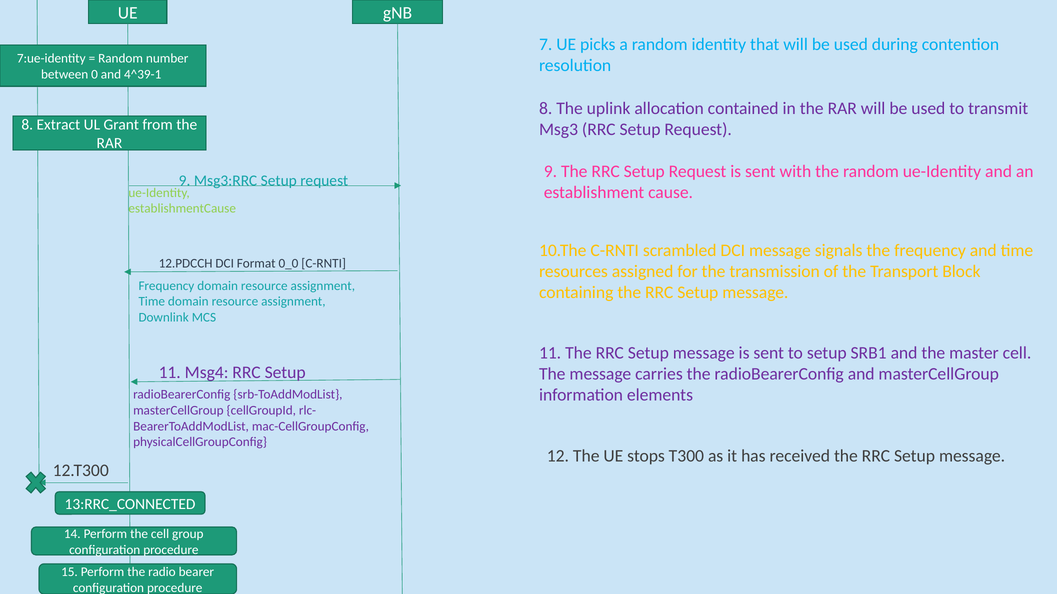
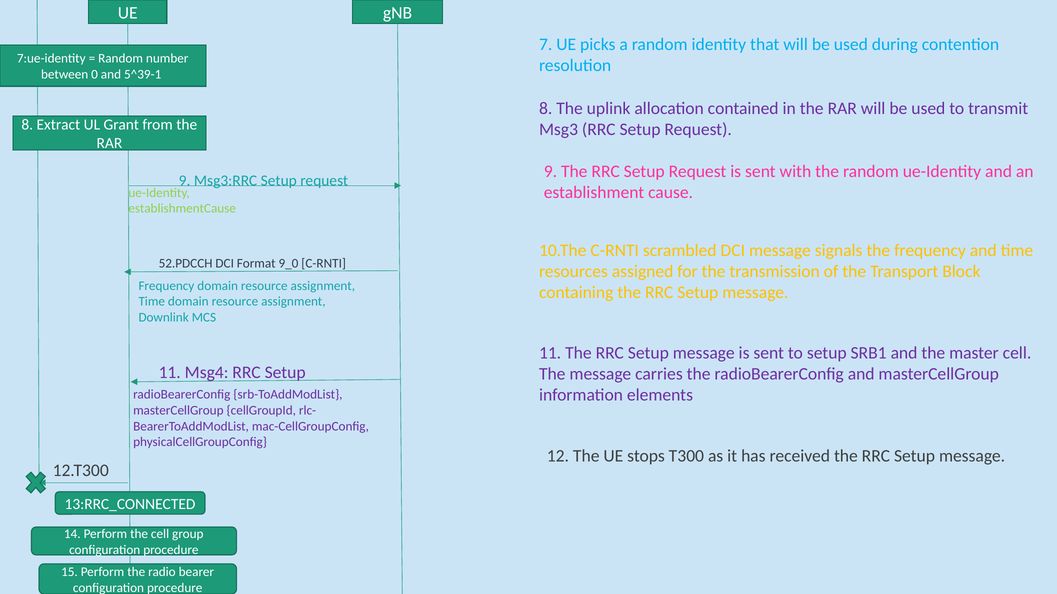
4^39-1: 4^39-1 -> 5^39-1
12.PDCCH: 12.PDCCH -> 52.PDCCH
0_0: 0_0 -> 9_0
